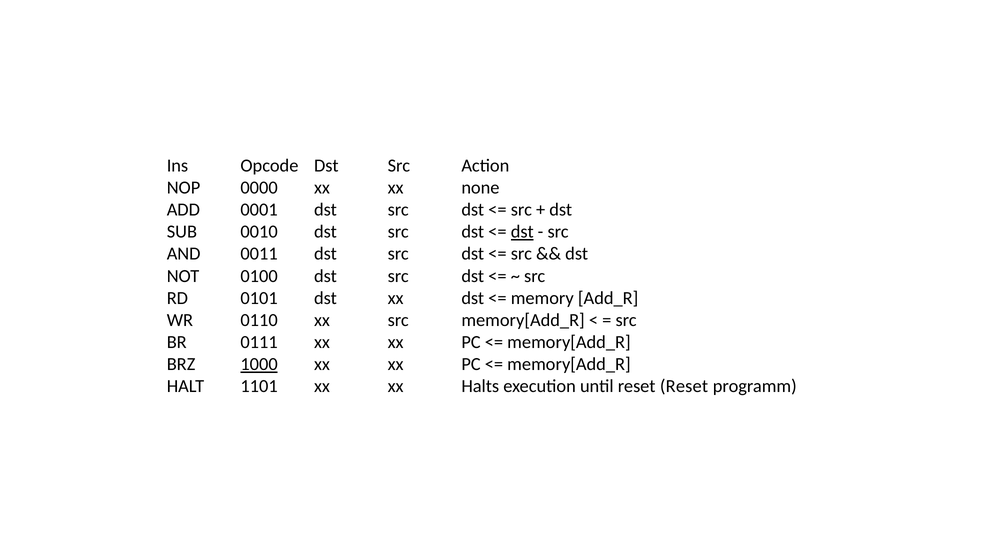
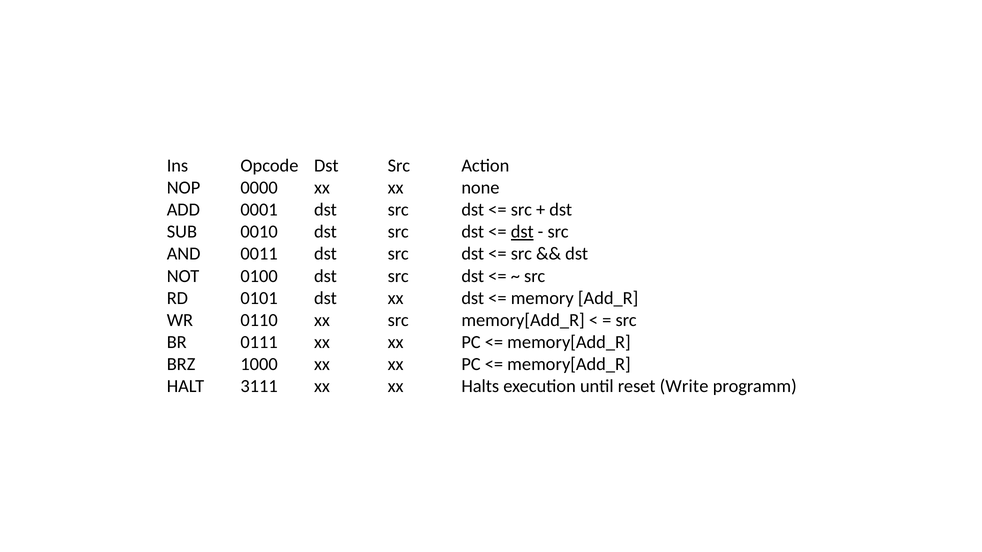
1000 underline: present -> none
1101: 1101 -> 3111
reset Reset: Reset -> Write
